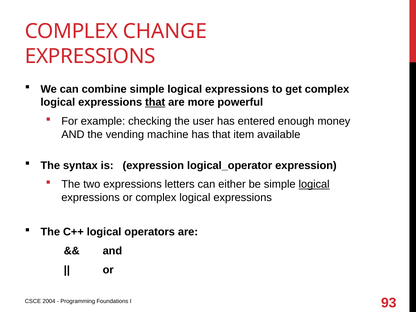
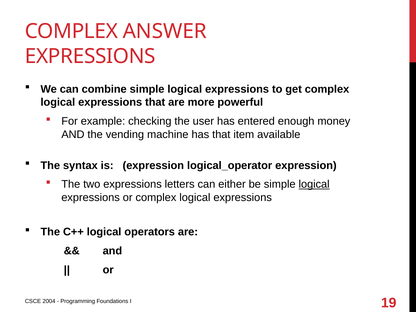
CHANGE: CHANGE -> ANSWER
that at (155, 102) underline: present -> none
93: 93 -> 19
